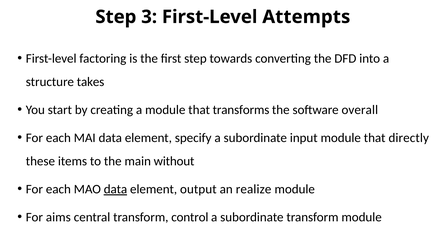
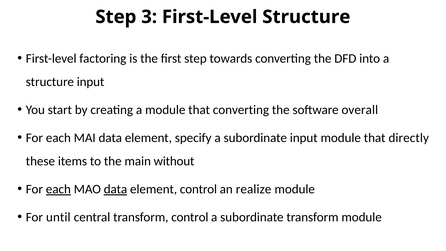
First-Level Attempts: Attempts -> Structure
structure takes: takes -> input
that transforms: transforms -> converting
each at (58, 189) underline: none -> present
element output: output -> control
aims: aims -> until
